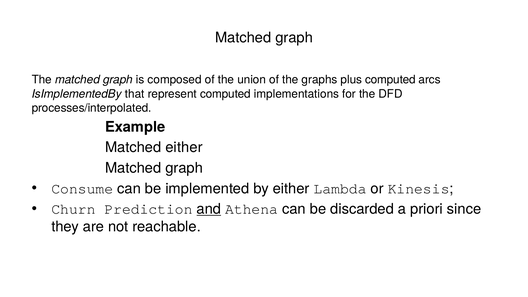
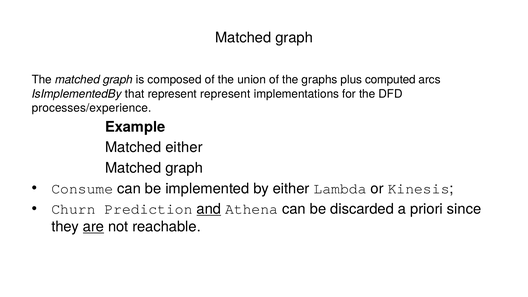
represent computed: computed -> represent
processes/interpolated: processes/interpolated -> processes/experience
are underline: none -> present
